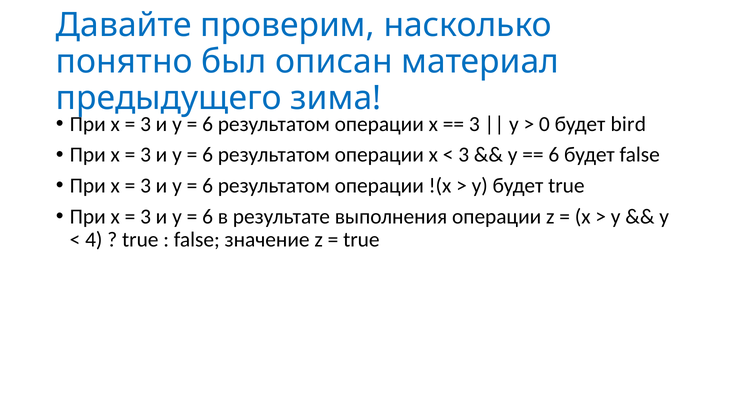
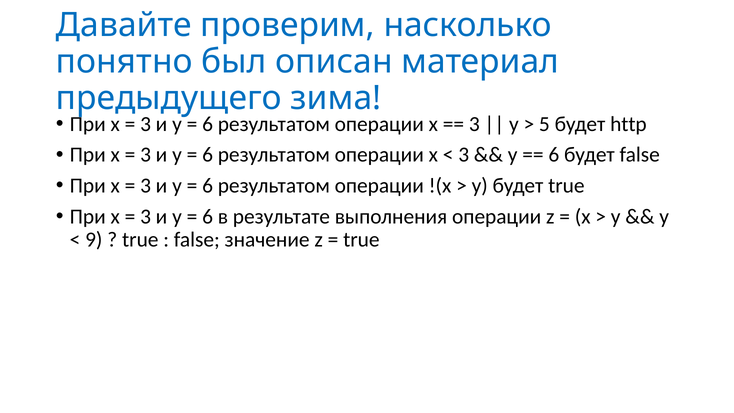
0: 0 -> 5
bird: bird -> http
4: 4 -> 9
